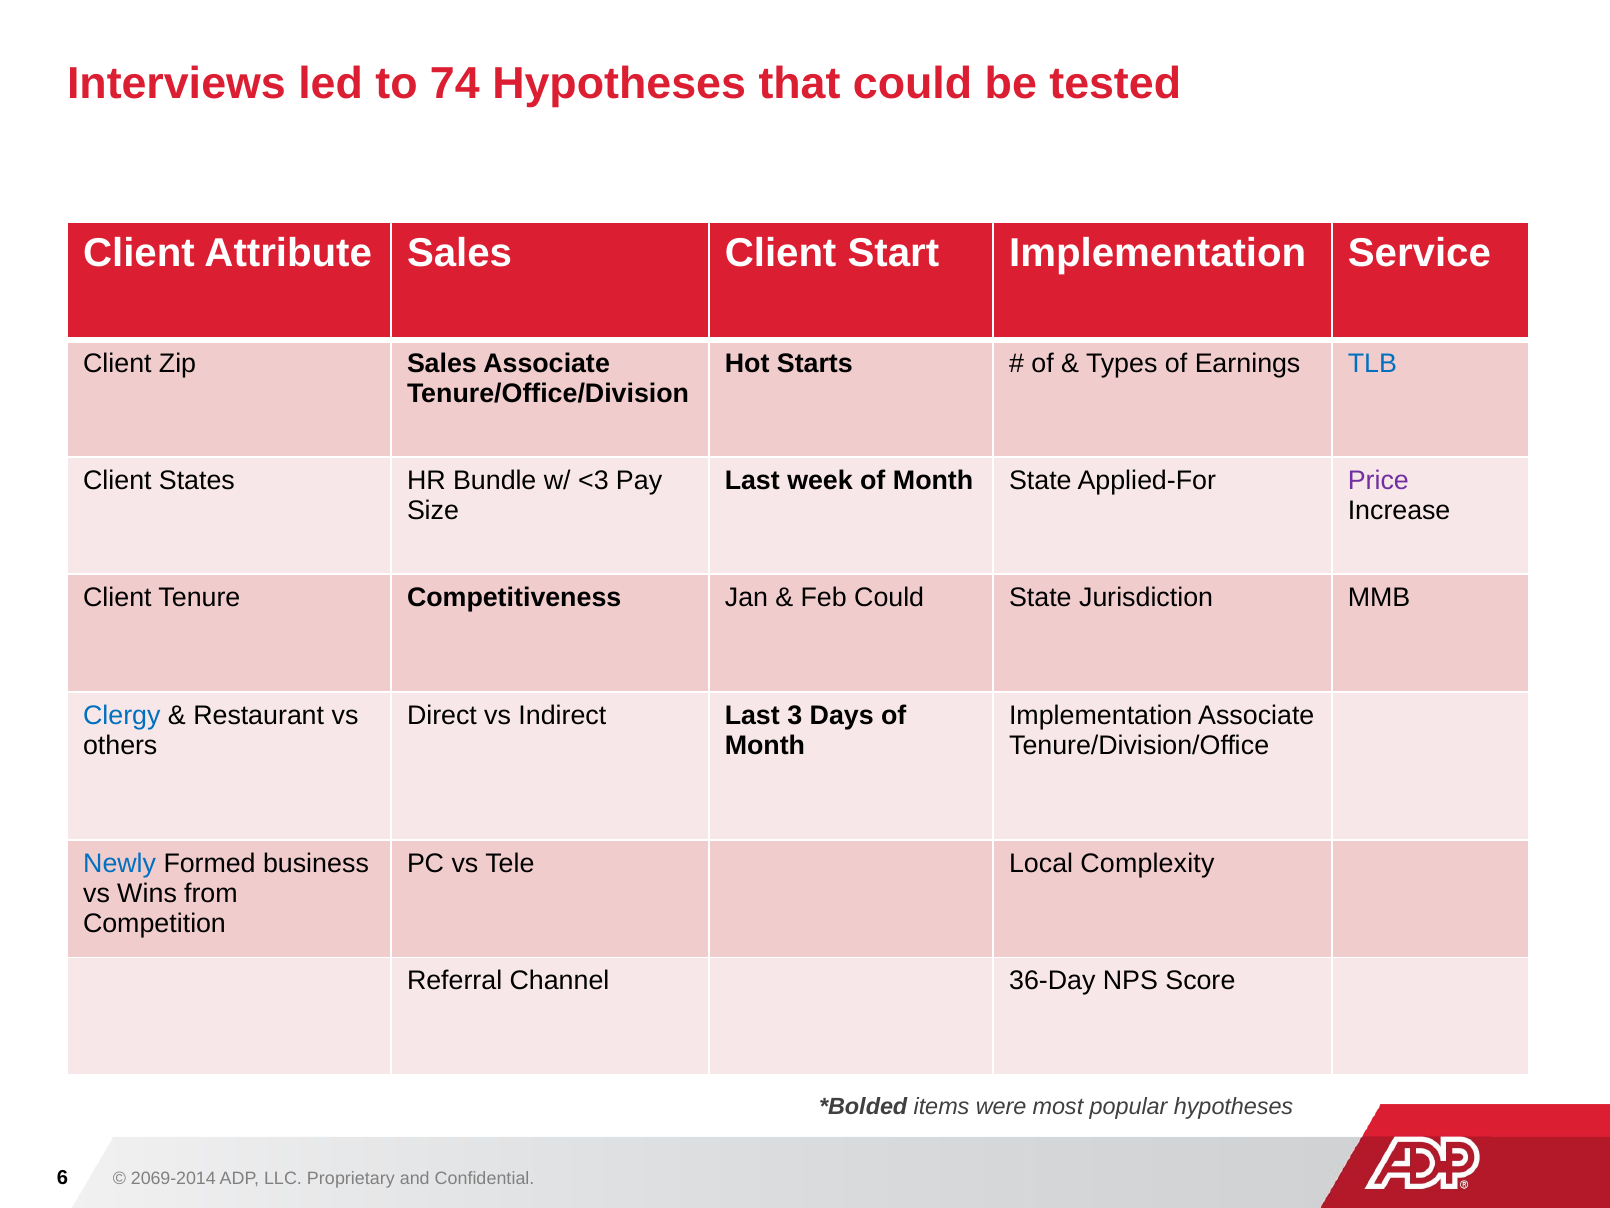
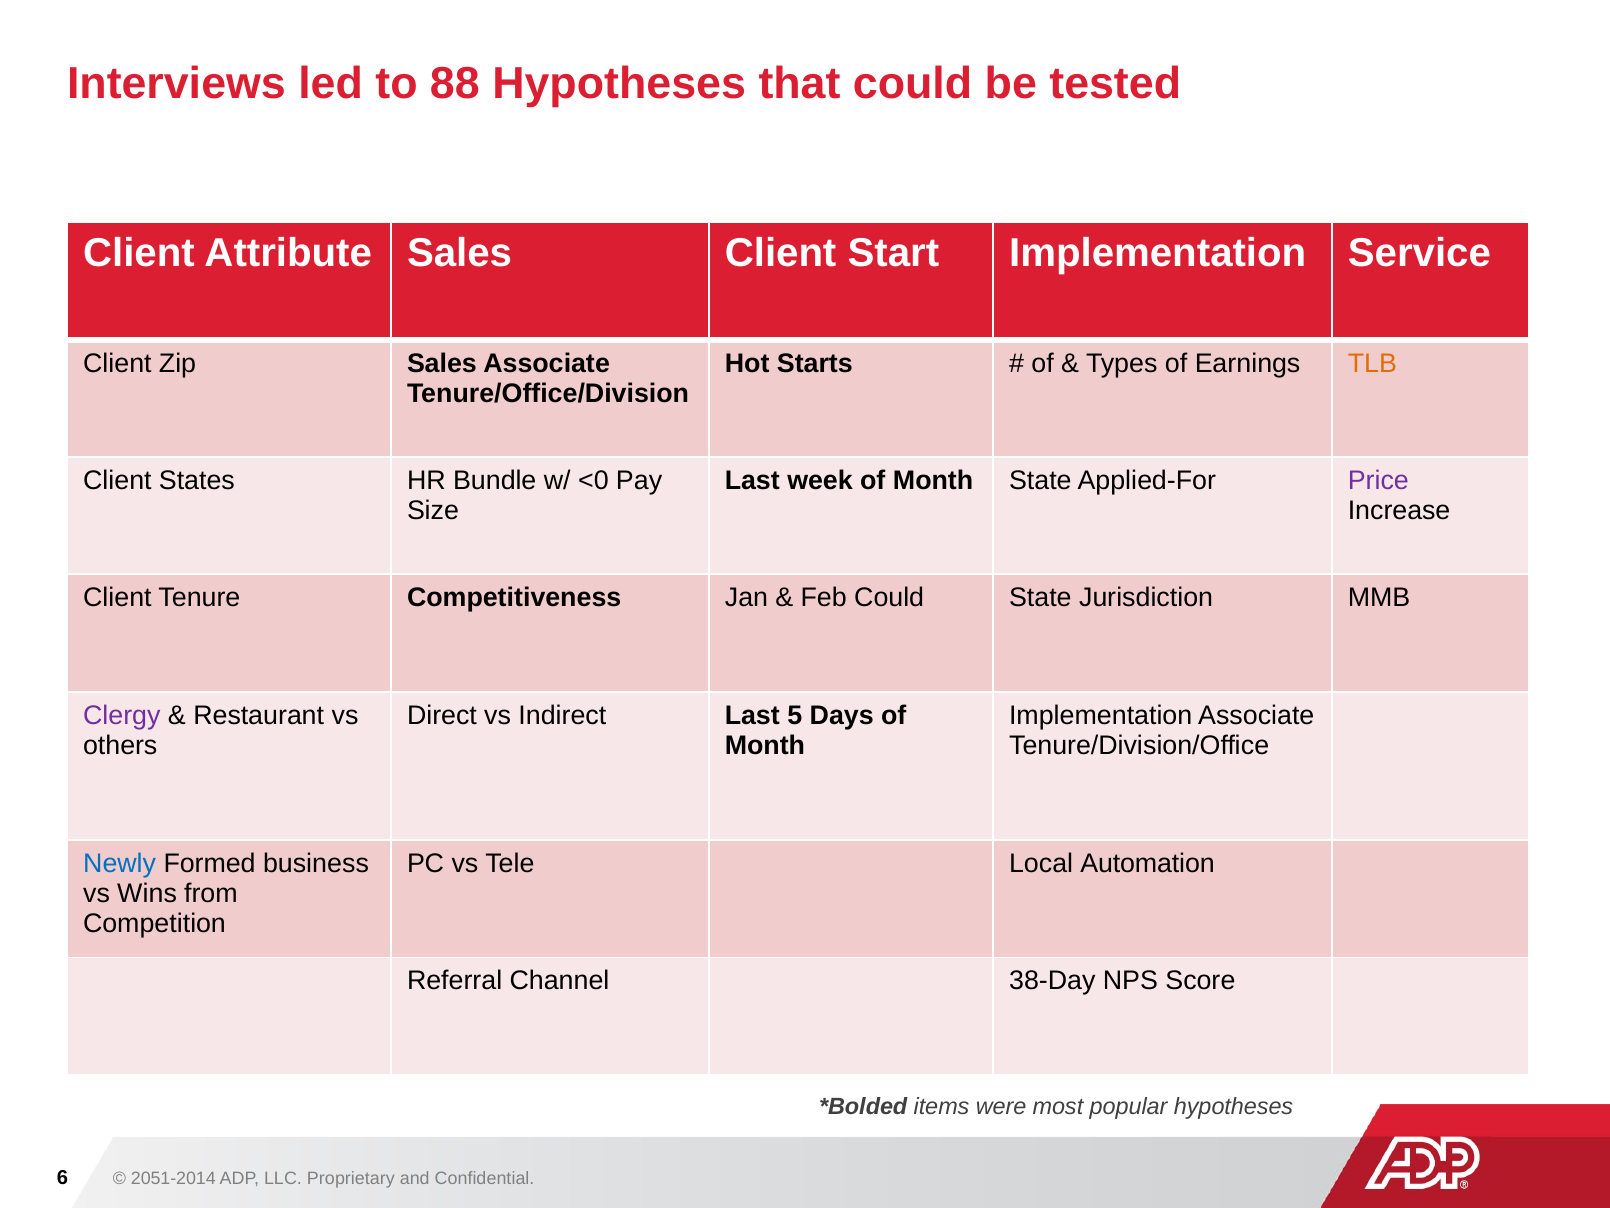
74: 74 -> 88
TLB colour: blue -> orange
<3: <3 -> <0
Clergy colour: blue -> purple
3: 3 -> 5
Complexity: Complexity -> Automation
36-Day: 36-Day -> 38-Day
2069-2014: 2069-2014 -> 2051-2014
